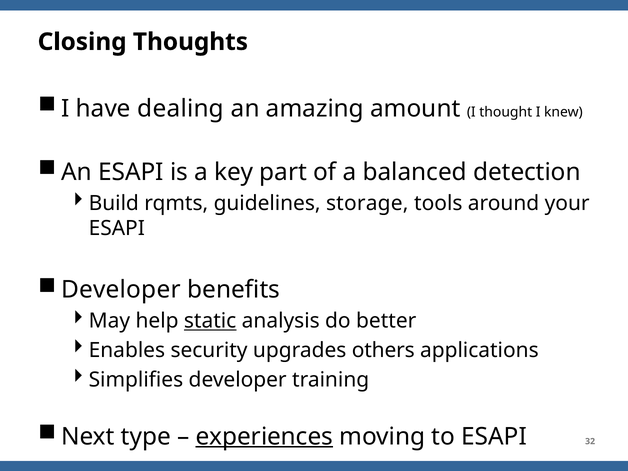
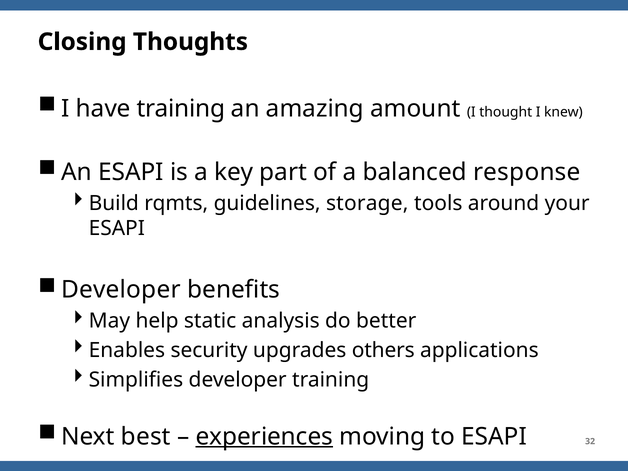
have dealing: dealing -> training
detection: detection -> response
static underline: present -> none
type: type -> best
